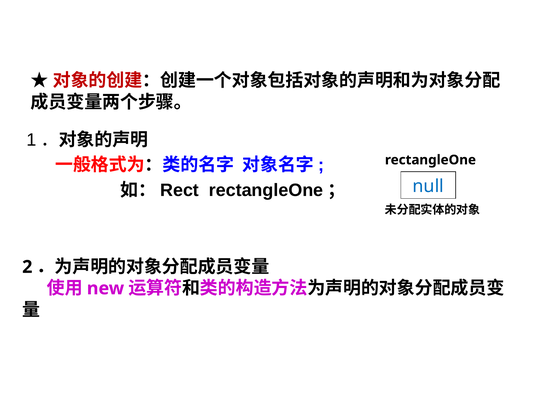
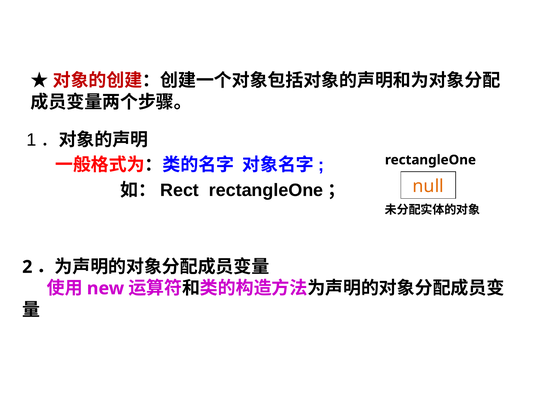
null colour: blue -> orange
